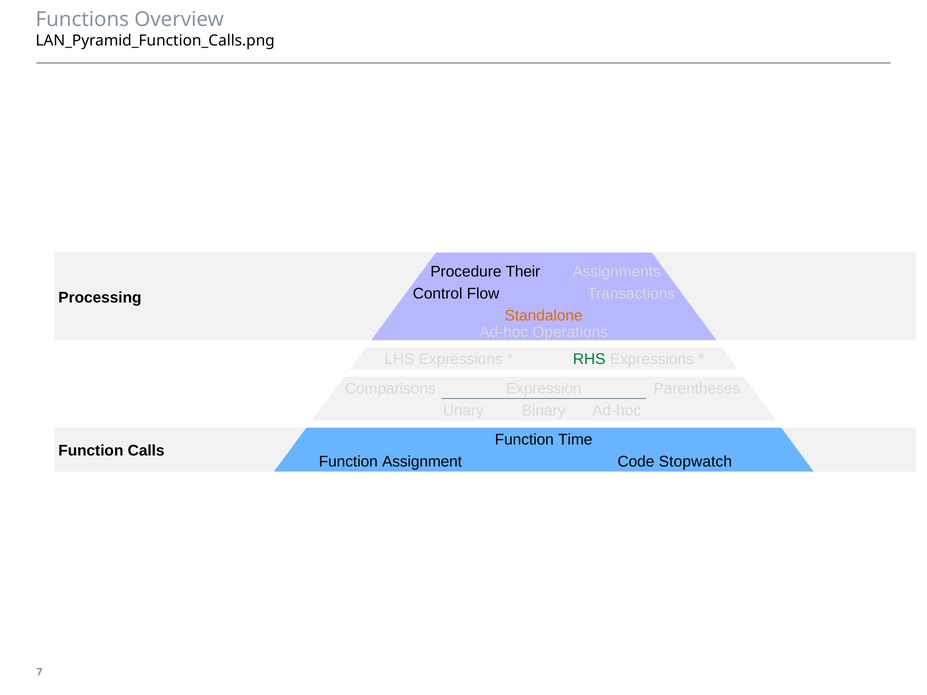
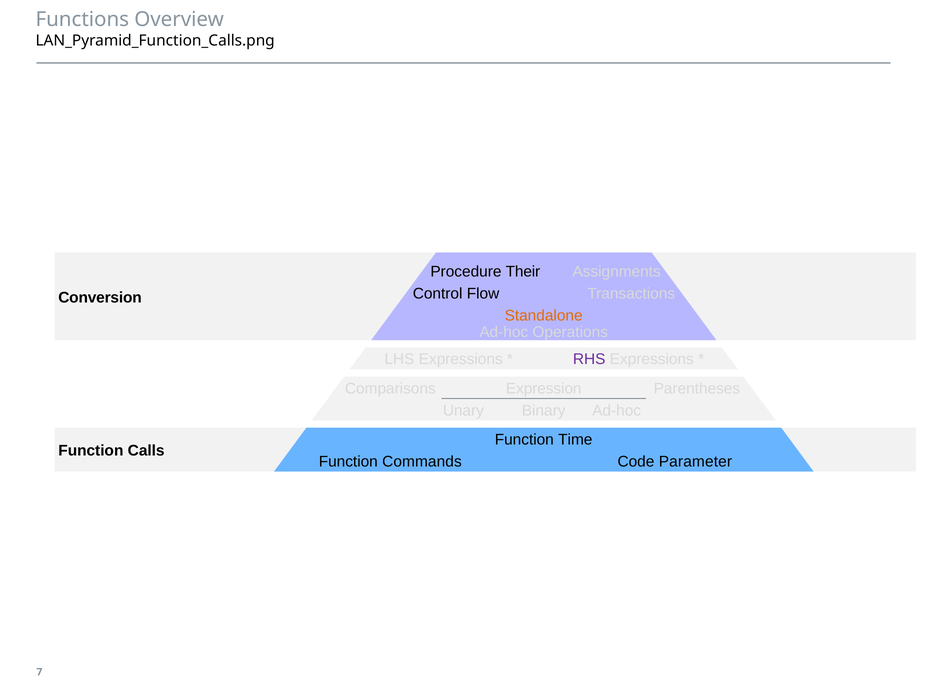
Processing: Processing -> Conversion
RHS colour: green -> purple
Assignment: Assignment -> Commands
Stopwatch: Stopwatch -> Parameter
